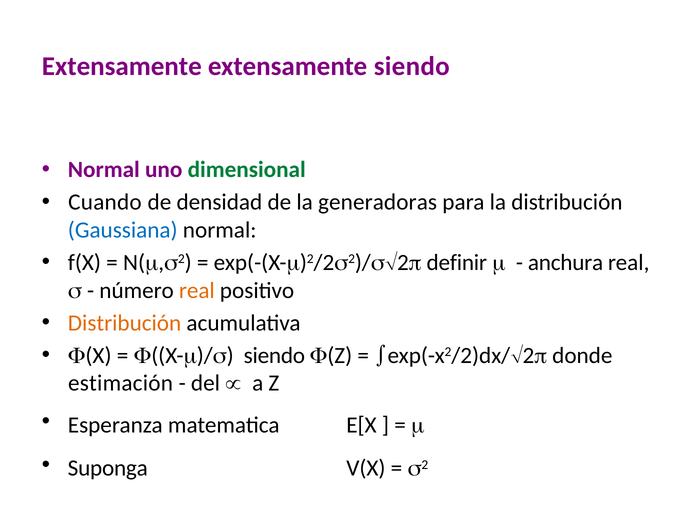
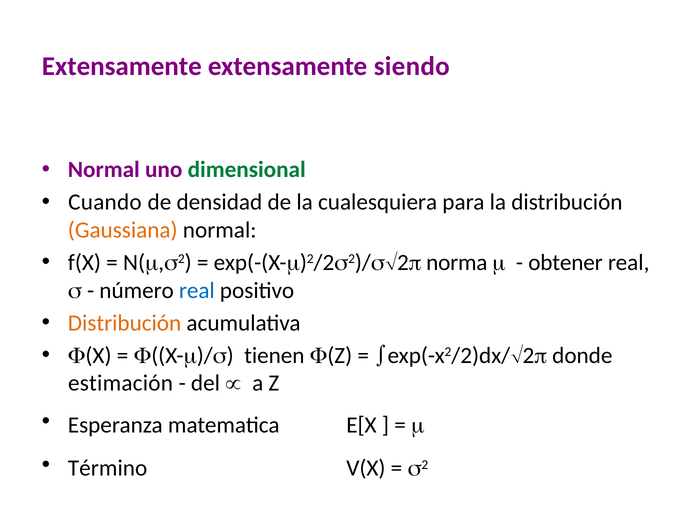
generadoras: generadoras -> cualesquiera
Gaussiana colour: blue -> orange
definir: definir -> norma
anchura: anchura -> obtener
real at (197, 290) colour: orange -> blue
F((X-m)/s siendo: siendo -> tienen
Suponga: Suponga -> Término
